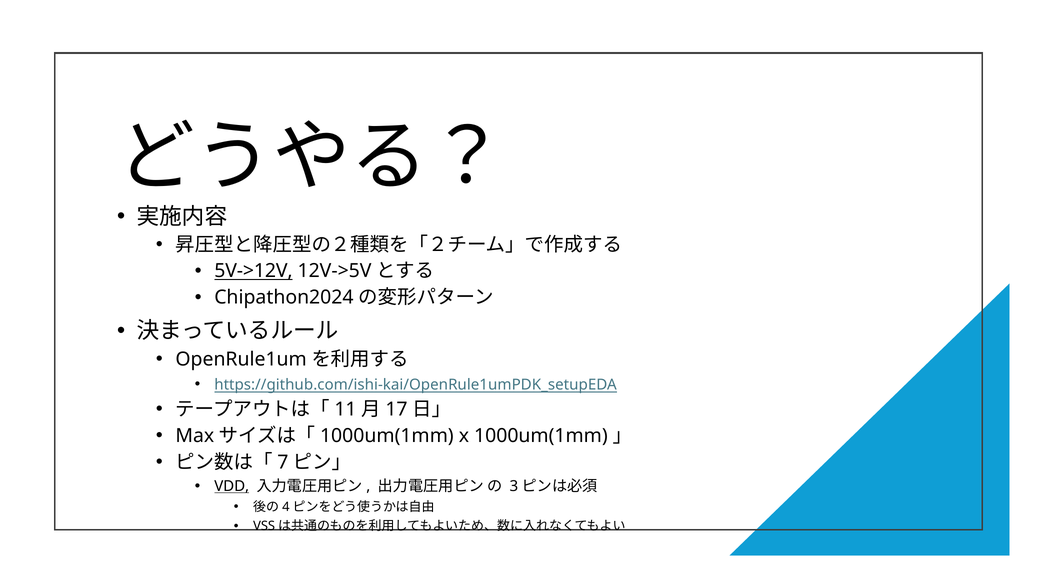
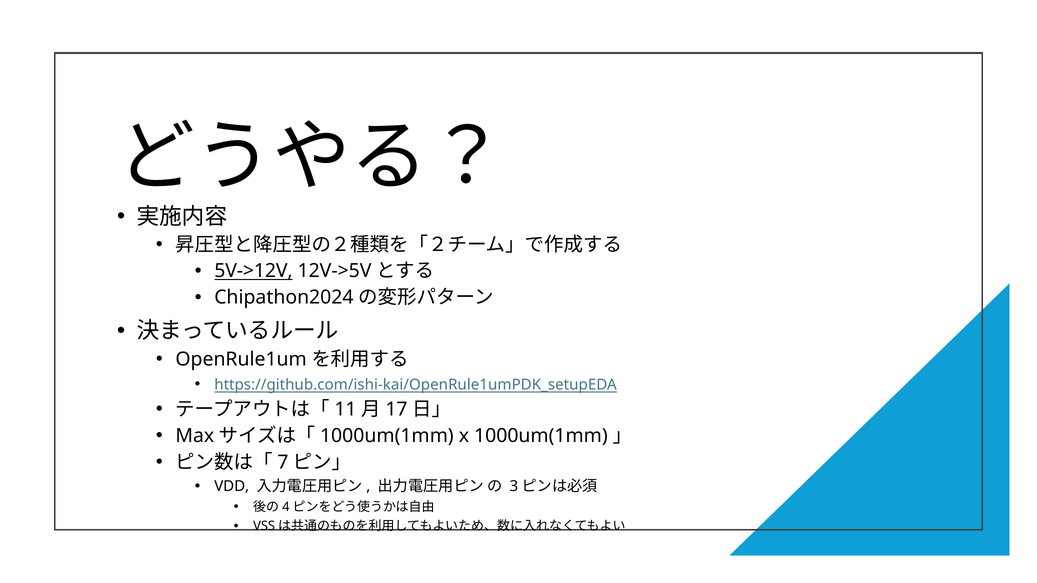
VDD underline: present -> none
